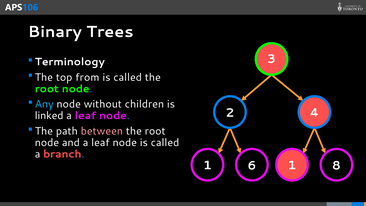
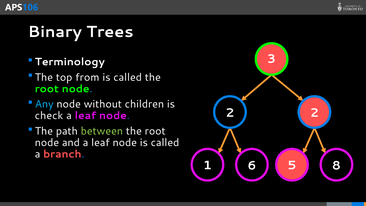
2 4: 4 -> 2
linked: linked -> check
between colour: pink -> light green
6 1: 1 -> 5
